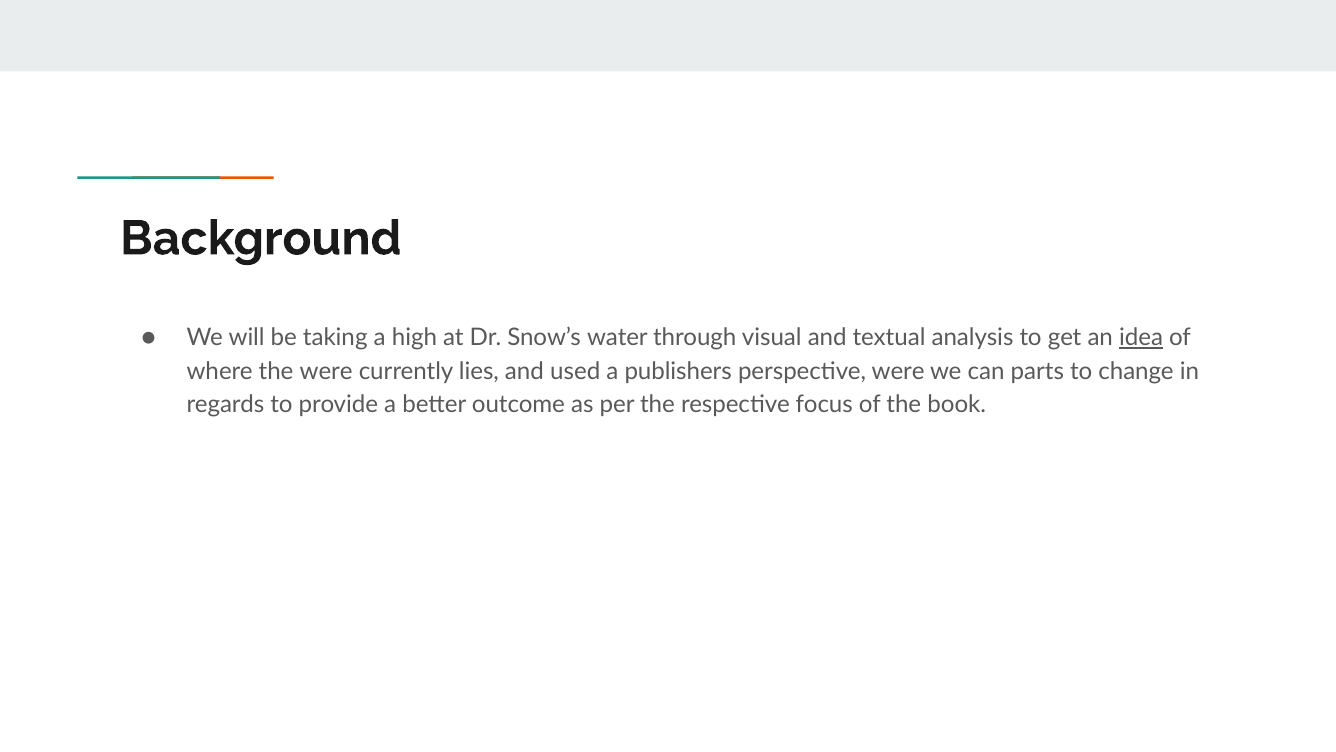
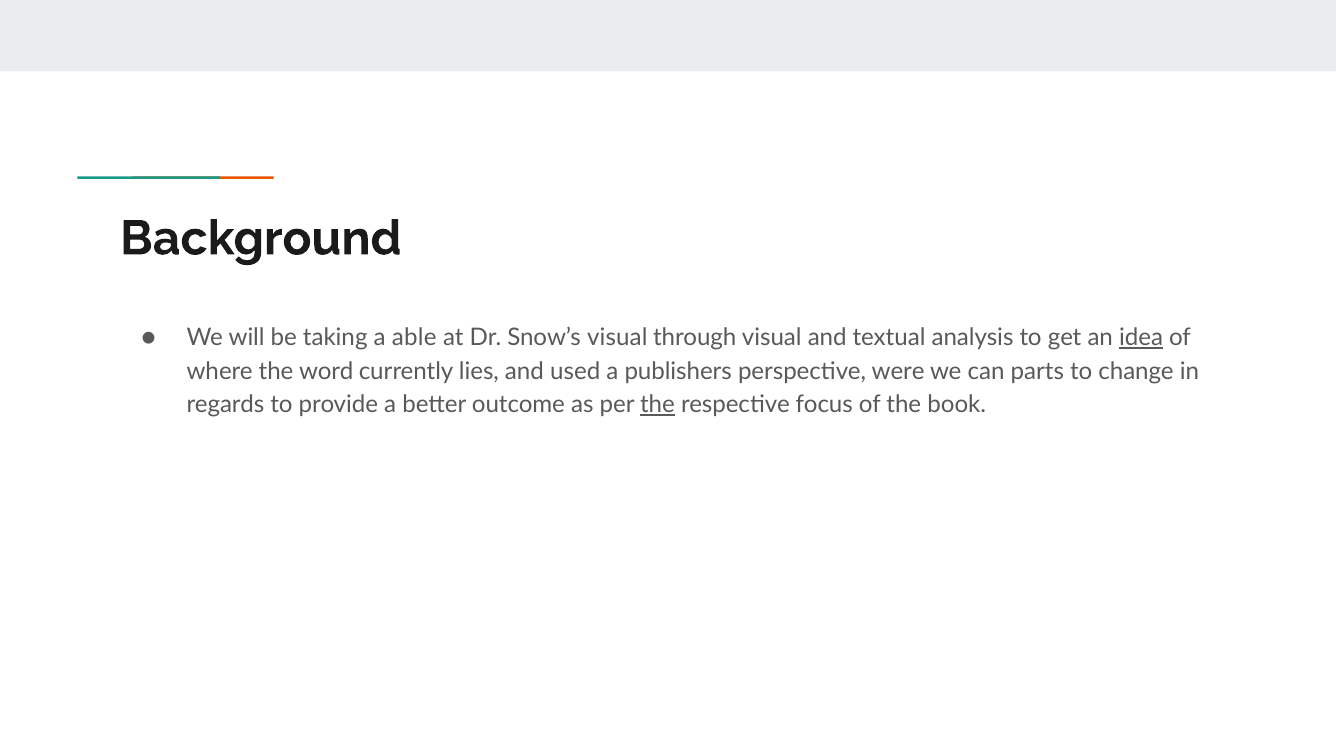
high: high -> able
Snow’s water: water -> visual
the were: were -> word
the at (658, 404) underline: none -> present
